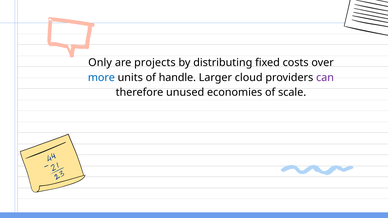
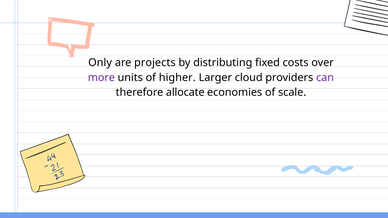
more colour: blue -> purple
handle: handle -> higher
unused: unused -> allocate
